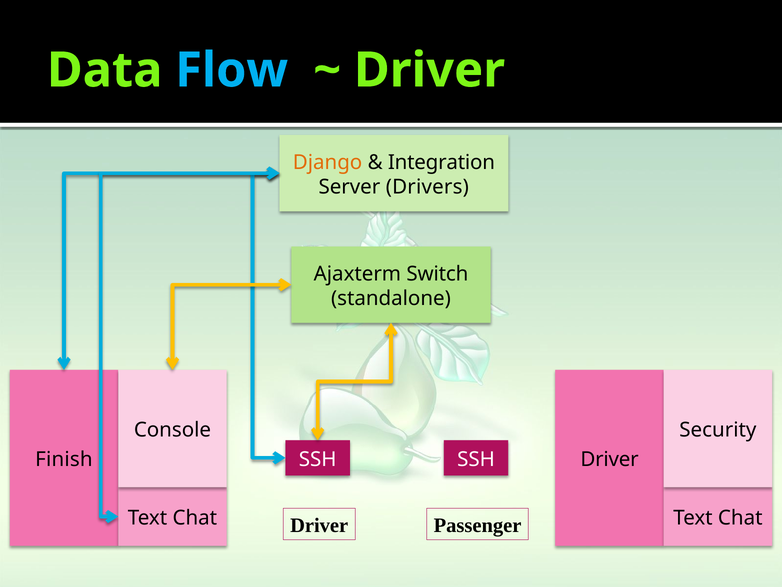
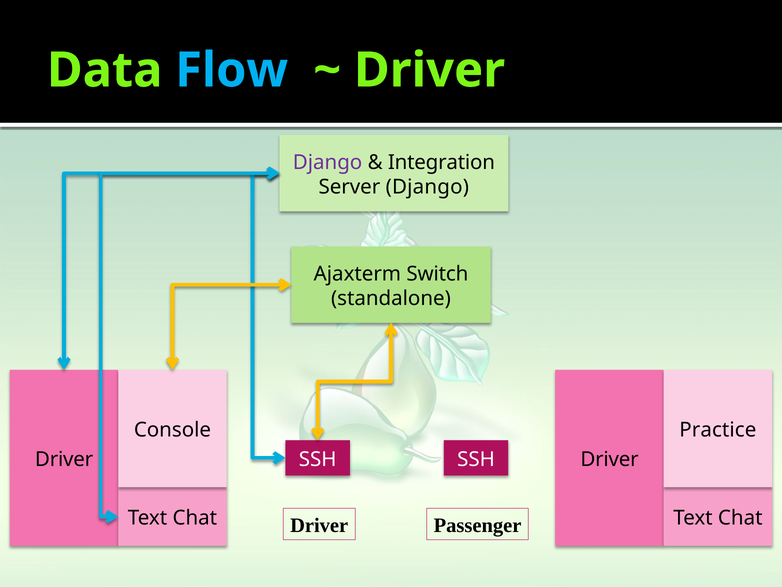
Django at (328, 162) colour: orange -> purple
Server Drivers: Drivers -> Django
Security: Security -> Practice
Finish at (64, 459): Finish -> Driver
